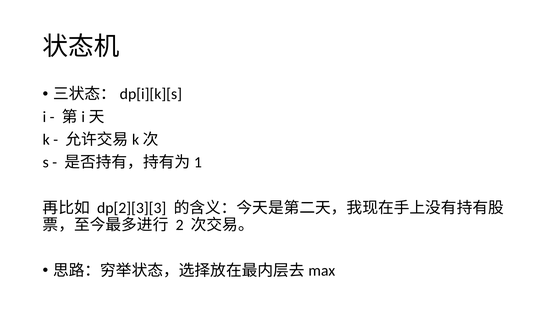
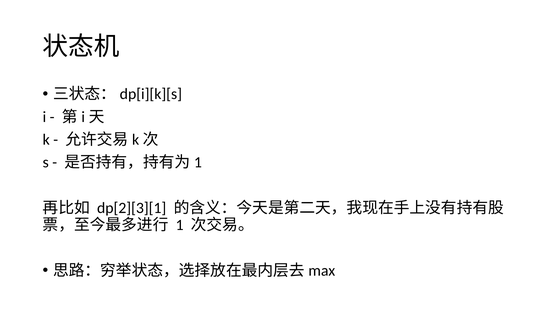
dp[2][3][3: dp[2][3][3 -> dp[2][3][1
2: 2 -> 1
